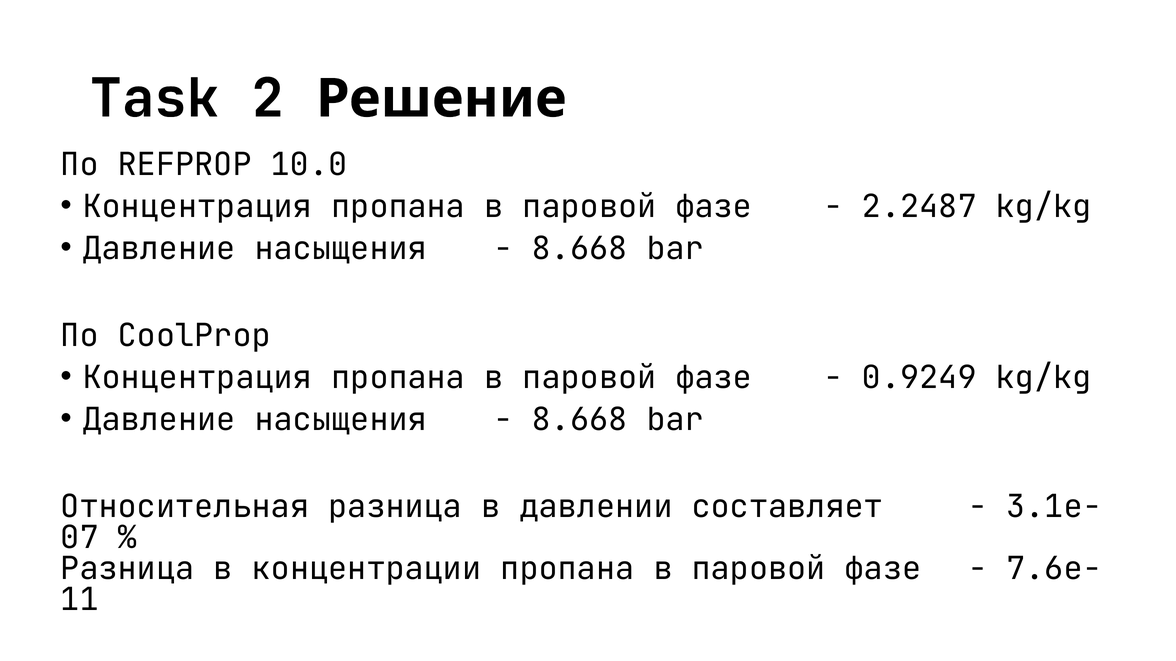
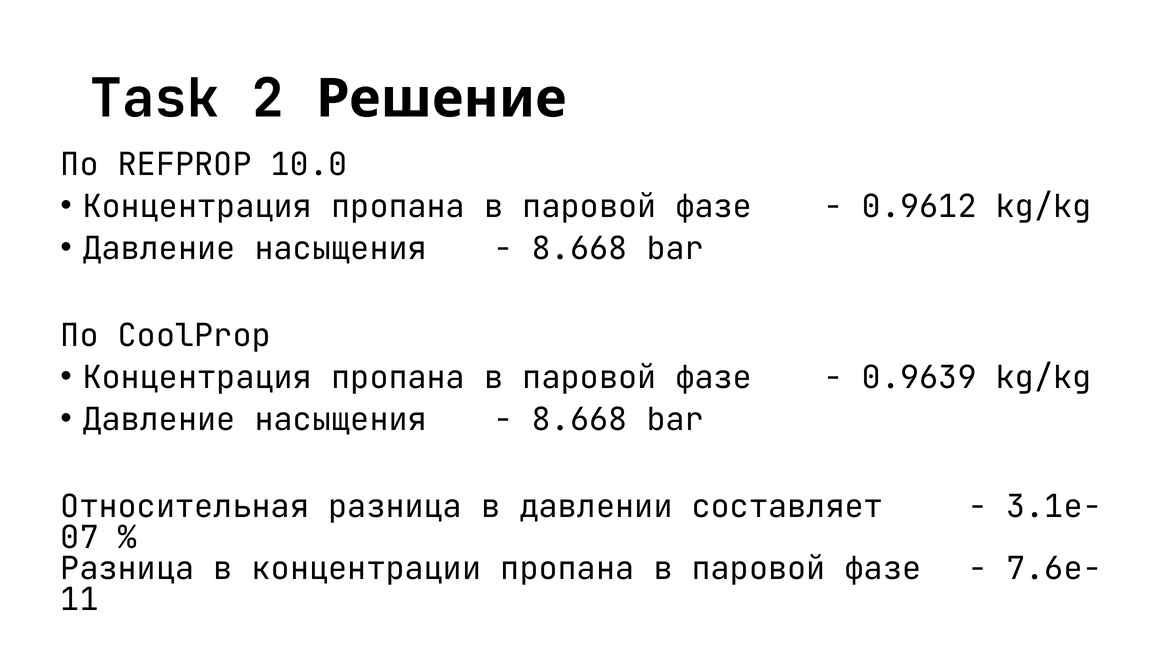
2.2487: 2.2487 -> 0.9612
0.9249: 0.9249 -> 0.9639
